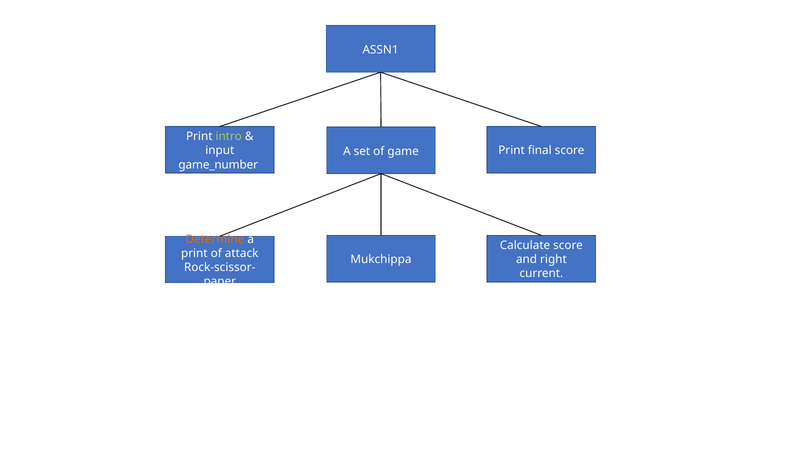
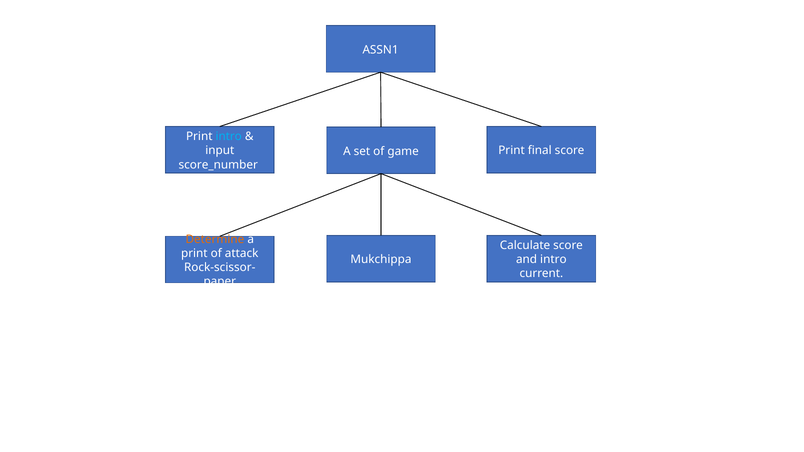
intro at (229, 137) colour: light green -> light blue
game_number: game_number -> score_number
and right: right -> intro
